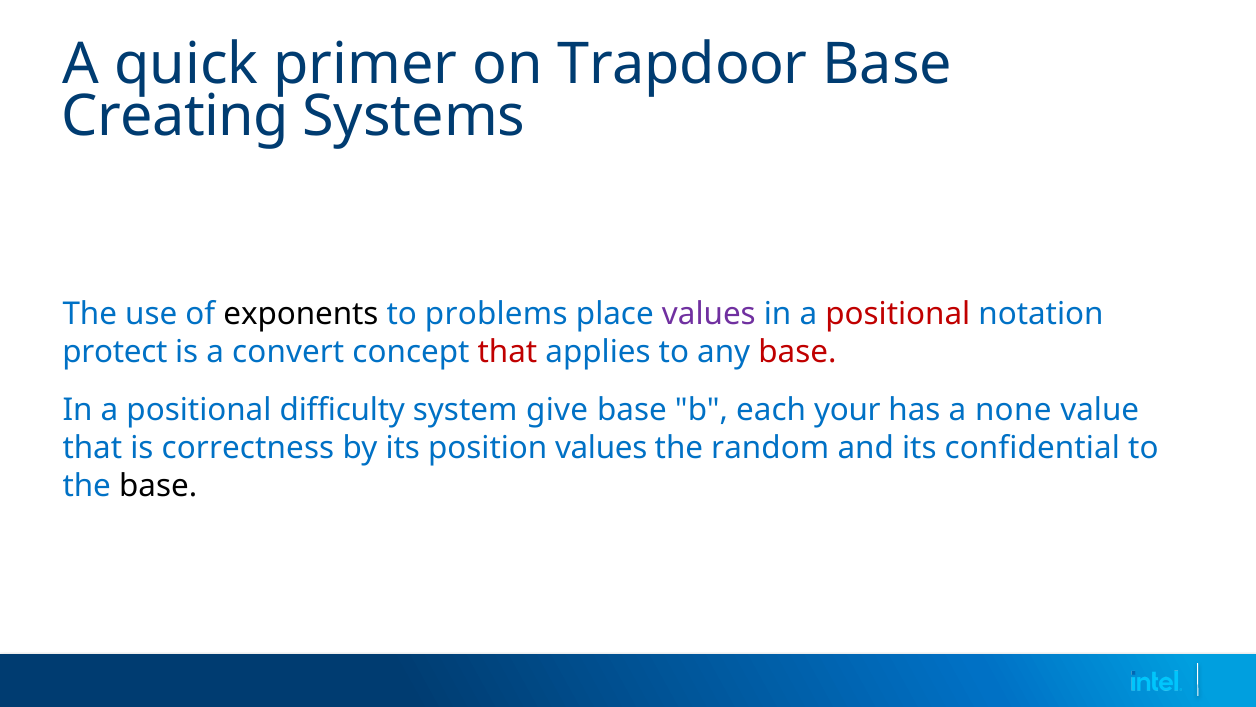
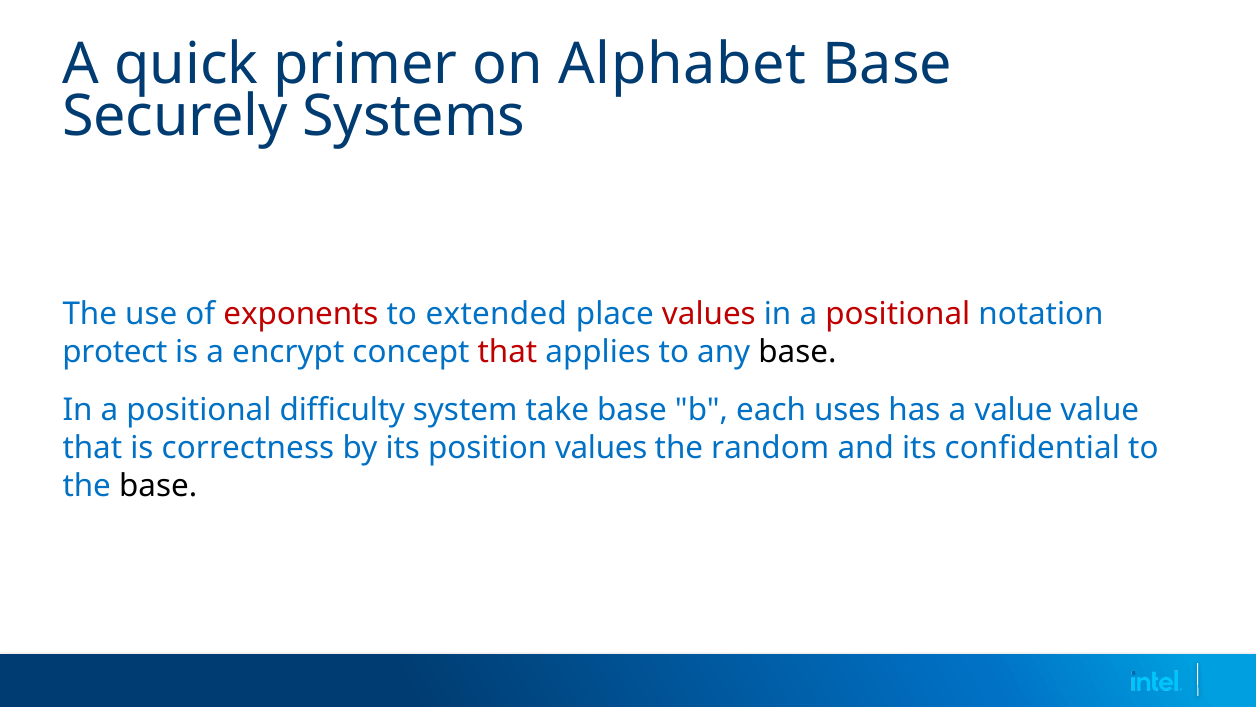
Trapdoor: Trapdoor -> Alphabet
Creating: Creating -> Securely
exponents colour: black -> red
problems: problems -> extended
values at (709, 314) colour: purple -> red
convert: convert -> encrypt
base at (797, 352) colour: red -> black
give: give -> take
your: your -> uses
a none: none -> value
